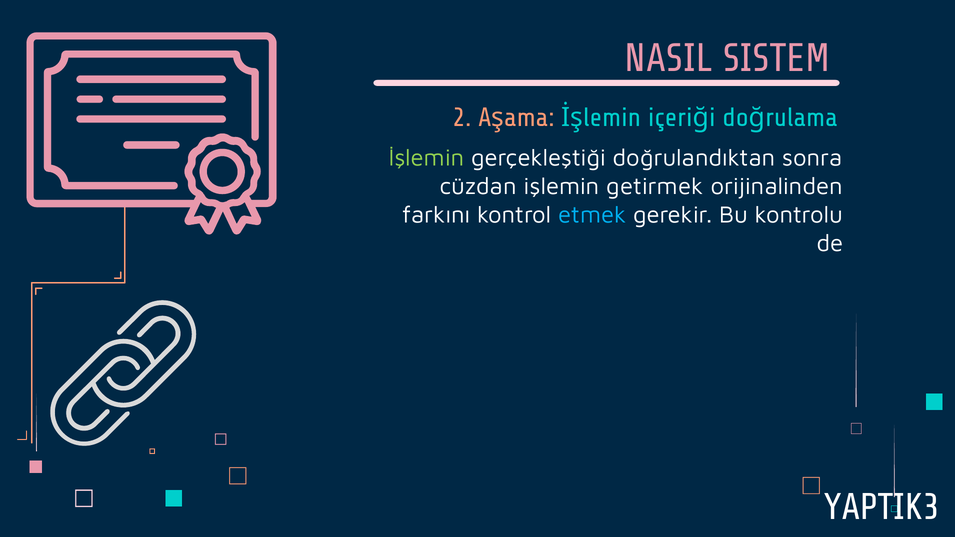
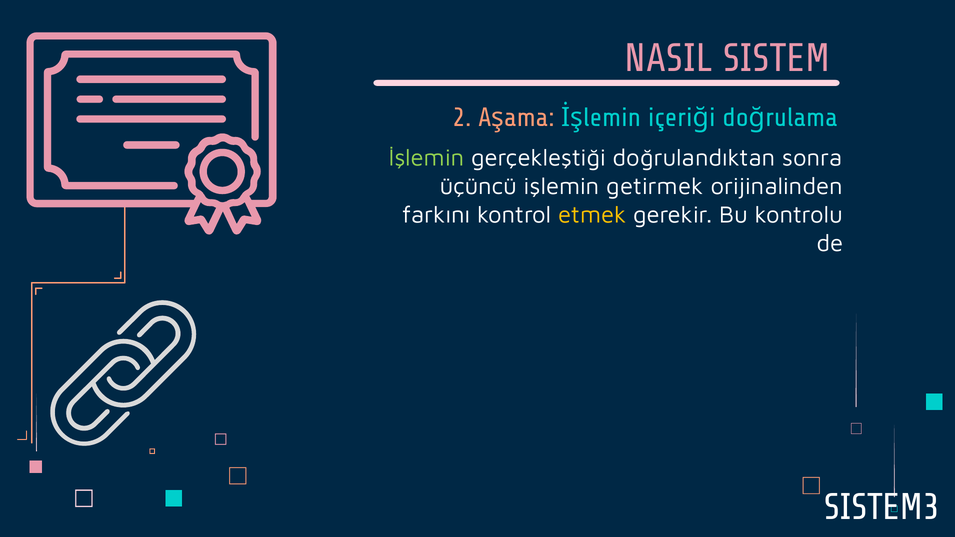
cüzdan: cüzdan -> üçüncü
etmek colour: light blue -> yellow
YAPTIK3: YAPTIK3 -> SISTEM3
